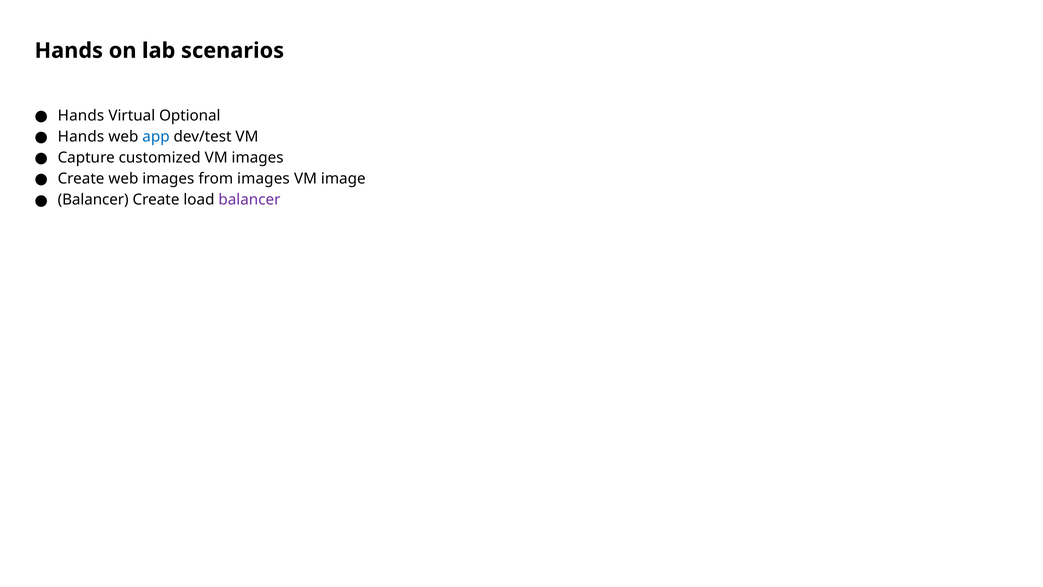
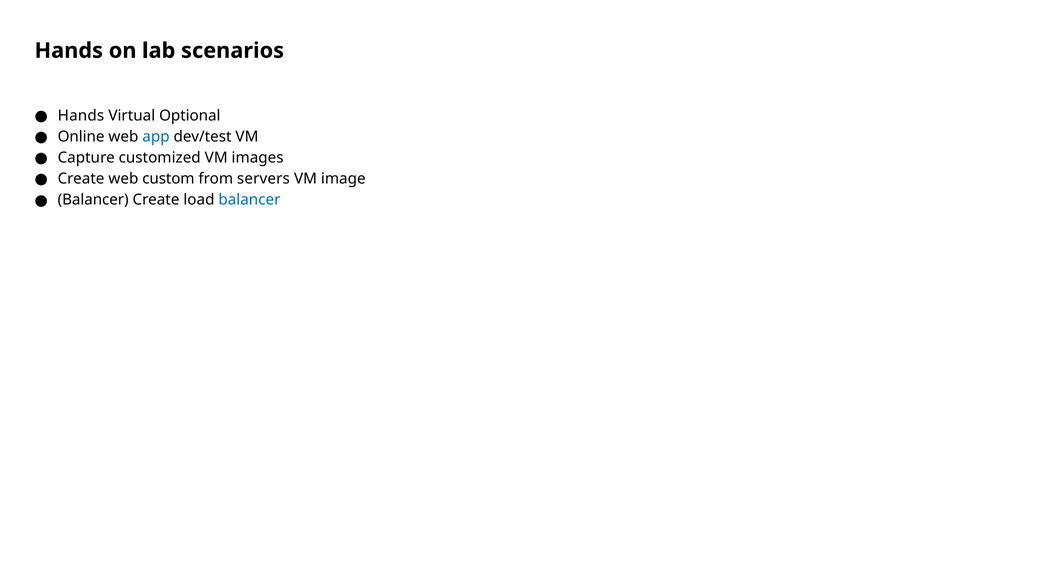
Hands at (81, 137): Hands -> Online
web images: images -> custom
from images: images -> servers
balancer at (249, 200) colour: purple -> blue
